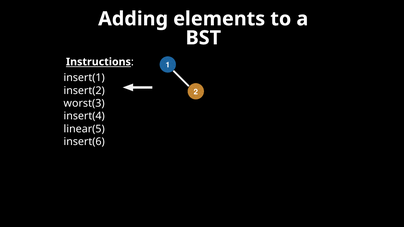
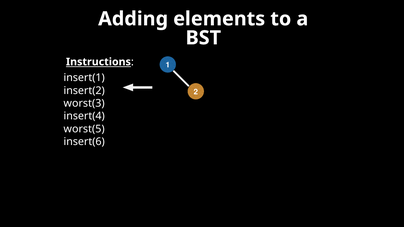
linear(5: linear(5 -> worst(5
